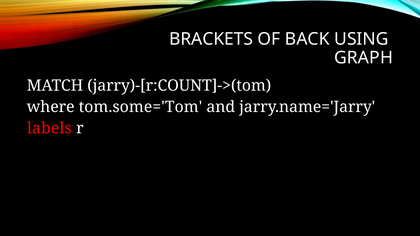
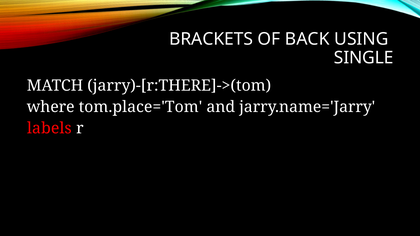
GRAPH: GRAPH -> SINGLE
jarry)-[r:COUNT]->(tom: jarry)-[r:COUNT]->(tom -> jarry)-[r:THERE]->(tom
tom.some='Tom: tom.some='Tom -> tom.place='Tom
